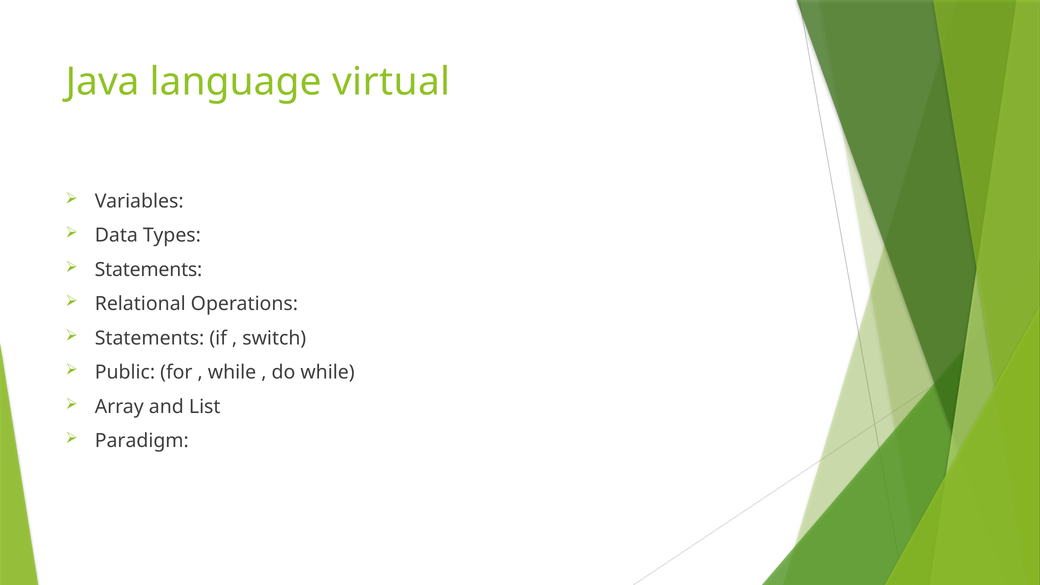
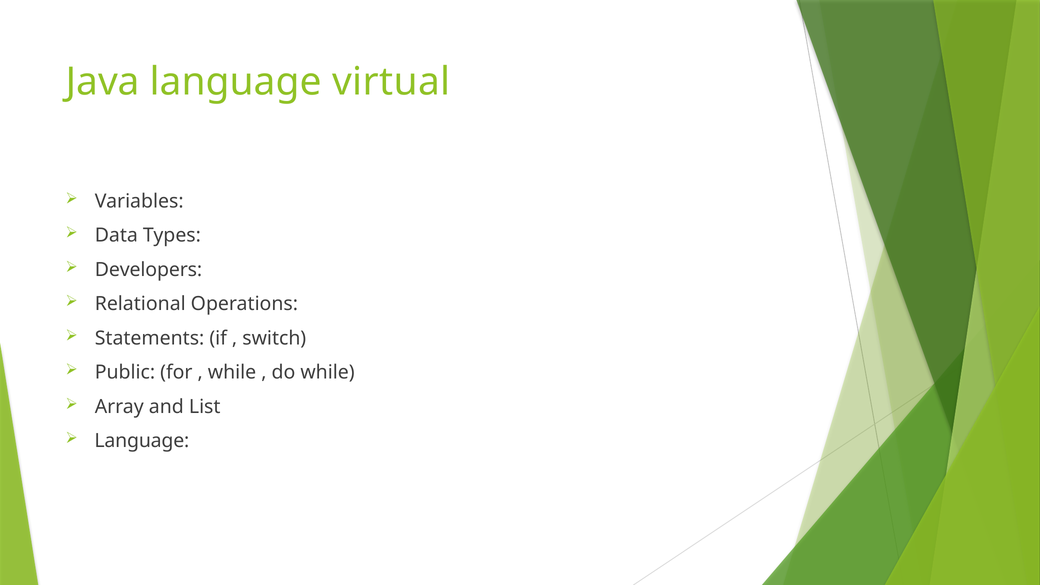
Statements at (149, 270): Statements -> Developers
Paradigm at (142, 441): Paradigm -> Language
